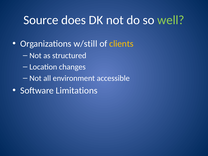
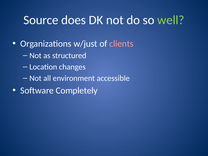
w/still: w/still -> w/just
clients colour: yellow -> pink
Limitations: Limitations -> Completely
